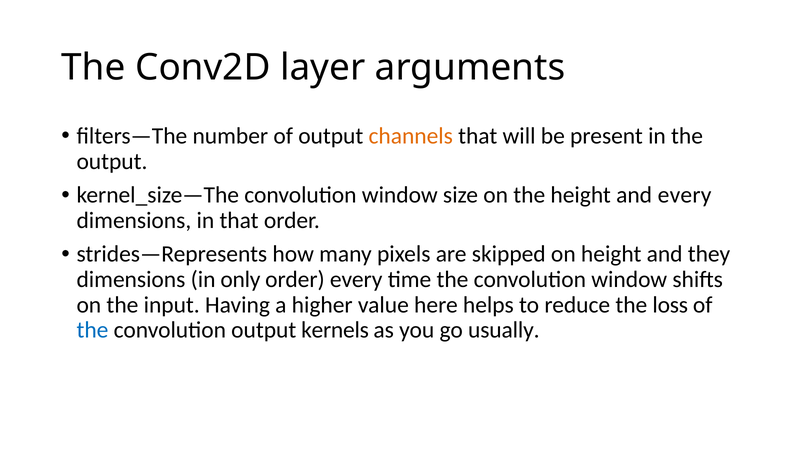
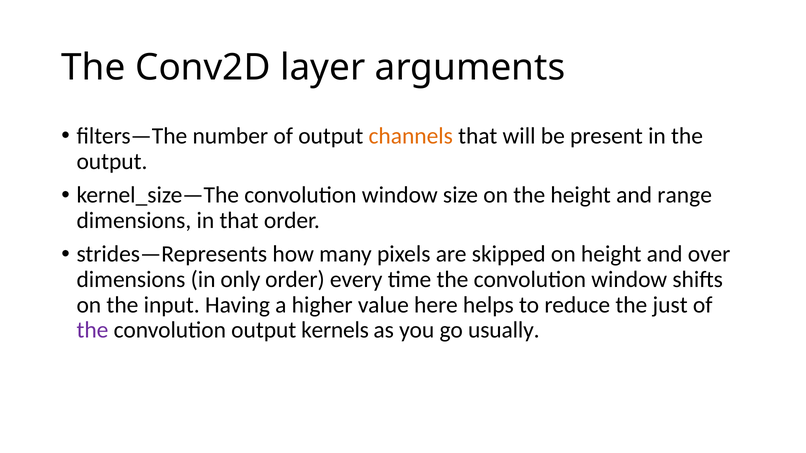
and every: every -> range
they: they -> over
loss: loss -> just
the at (92, 330) colour: blue -> purple
